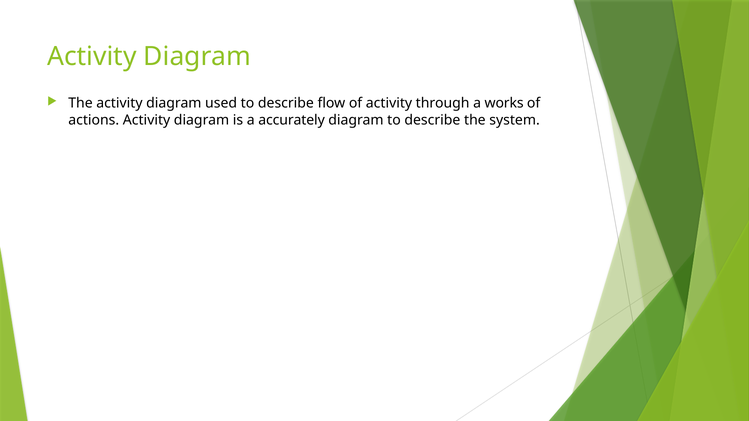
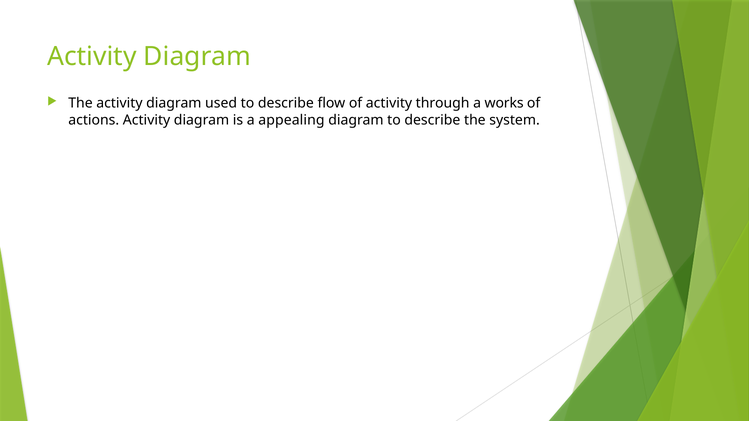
accurately: accurately -> appealing
